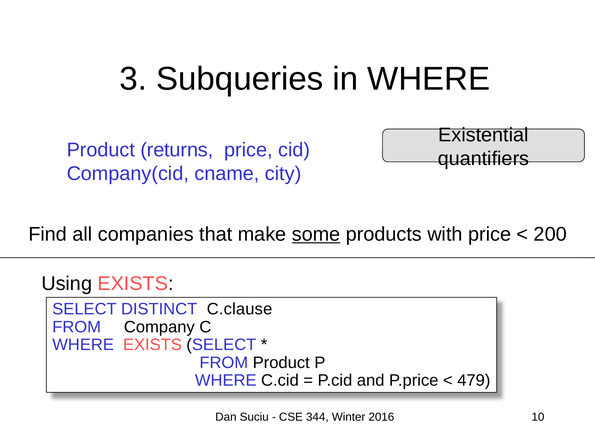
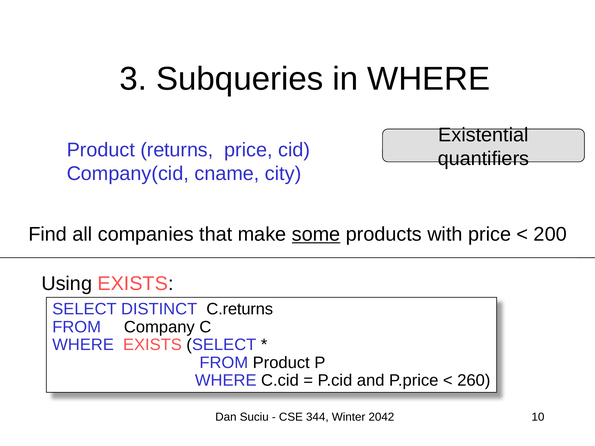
C.clause: C.clause -> C.returns
479: 479 -> 260
2016: 2016 -> 2042
